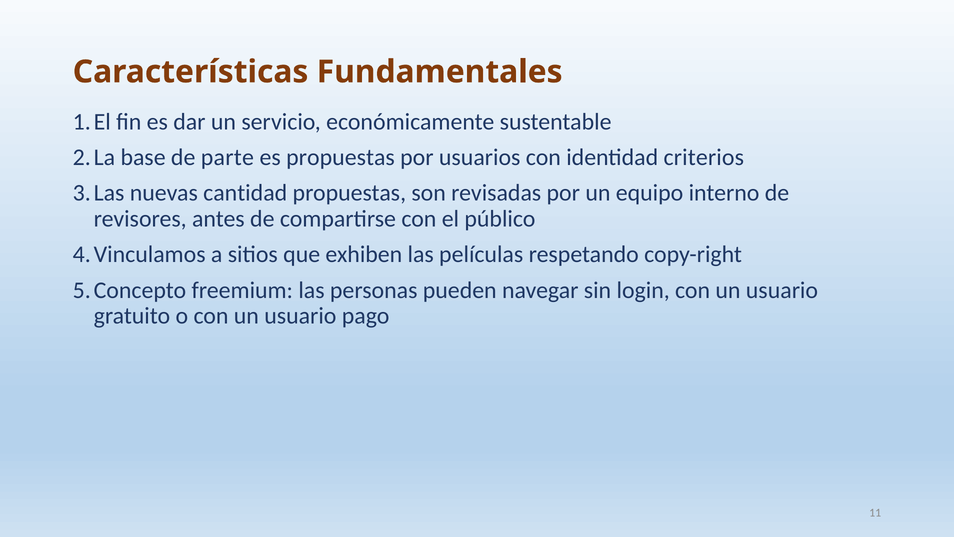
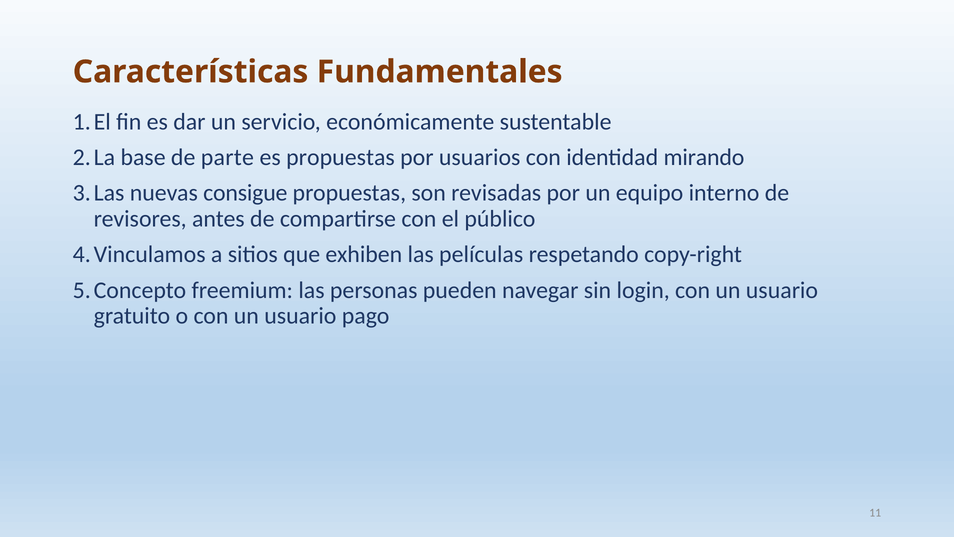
criterios: criterios -> mirando
cantidad: cantidad -> consigue
